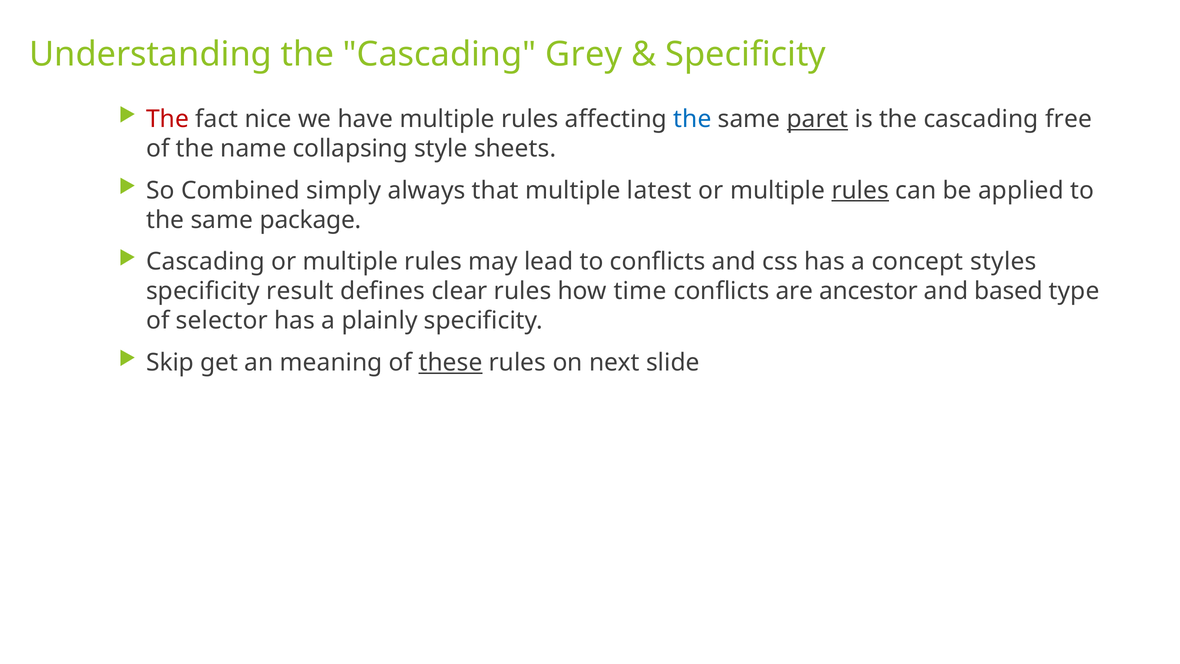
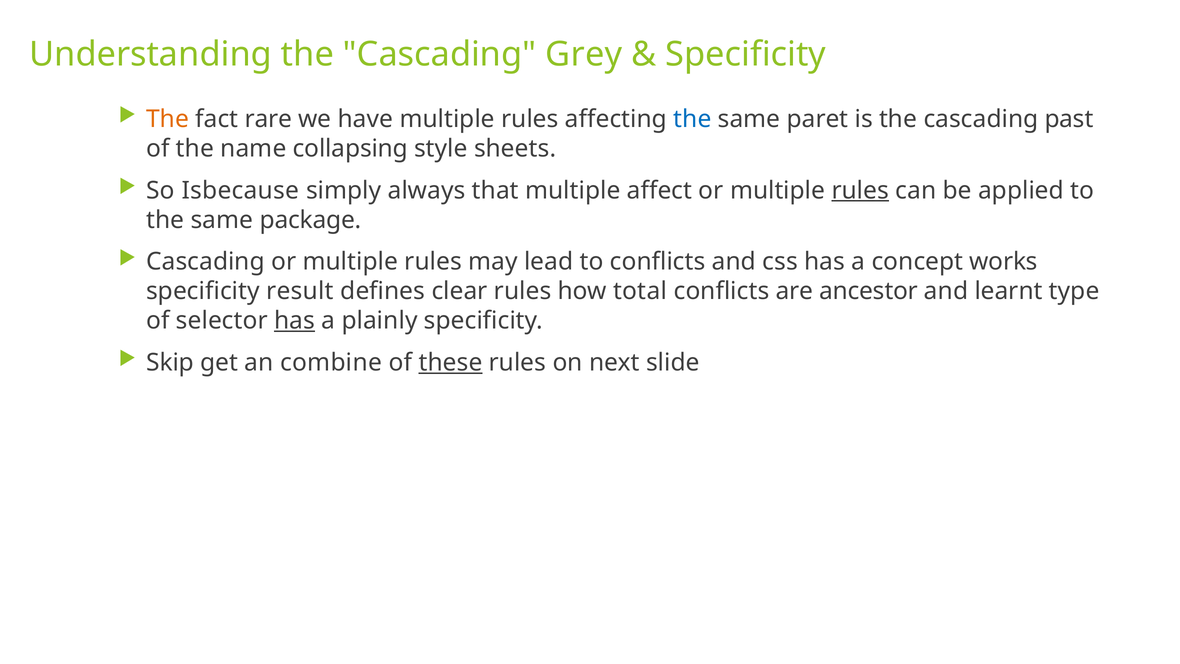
The at (168, 119) colour: red -> orange
nice: nice -> rare
paret underline: present -> none
free: free -> past
Combined: Combined -> Isbecause
latest: latest -> affect
styles: styles -> works
time: time -> total
based: based -> learnt
has at (295, 321) underline: none -> present
meaning: meaning -> combine
